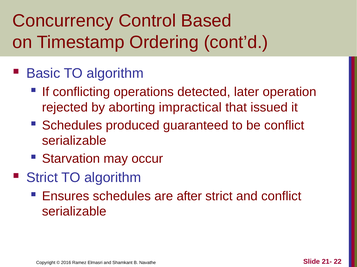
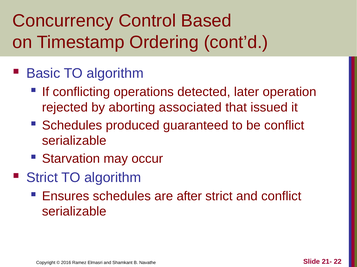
impractical: impractical -> associated
